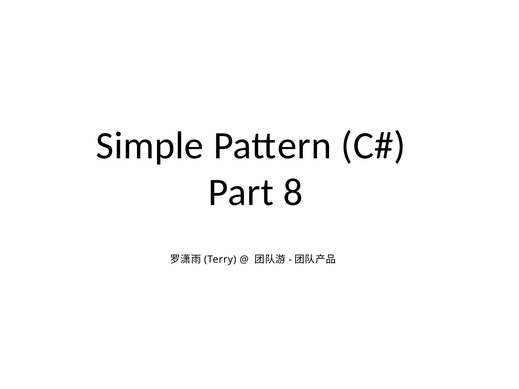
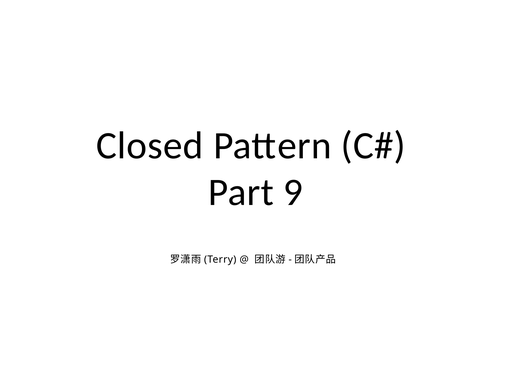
Simple: Simple -> Closed
8: 8 -> 9
